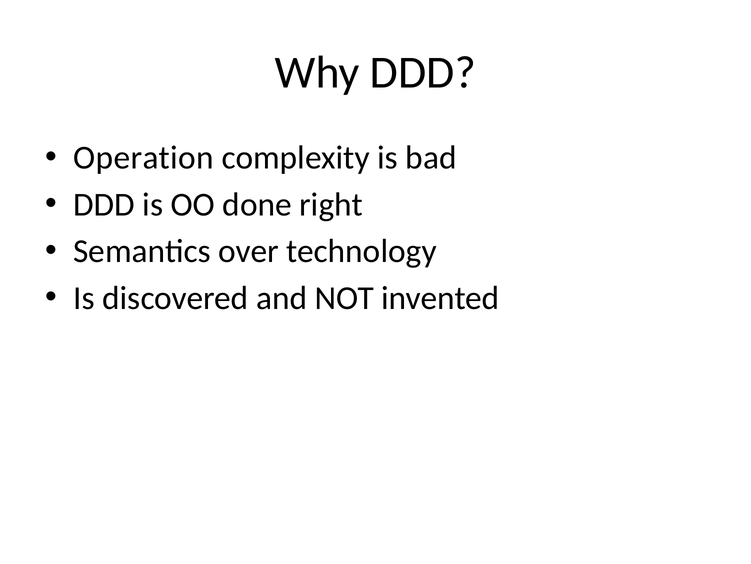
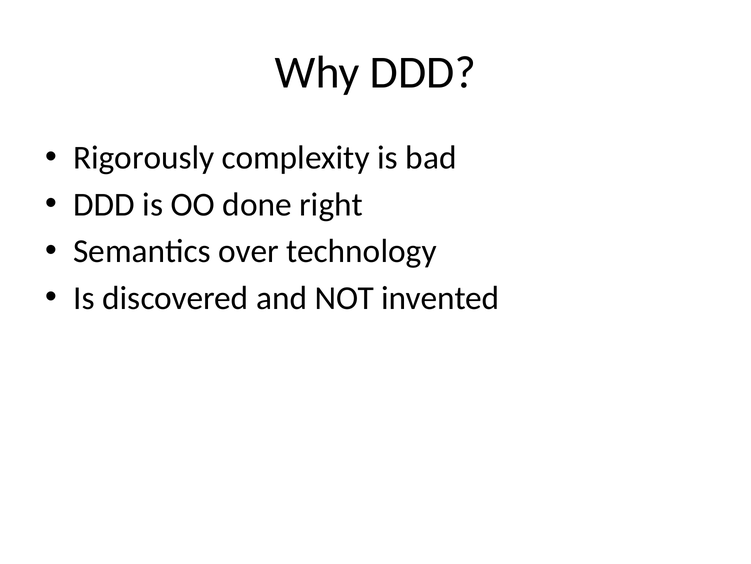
Operation: Operation -> Rigorously
